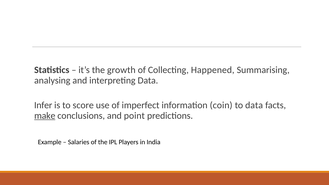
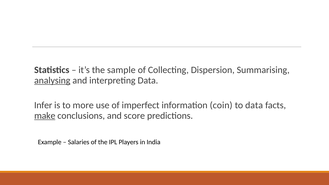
growth: growth -> sample
Happened: Happened -> Dispersion
analysing underline: none -> present
score: score -> more
point: point -> score
